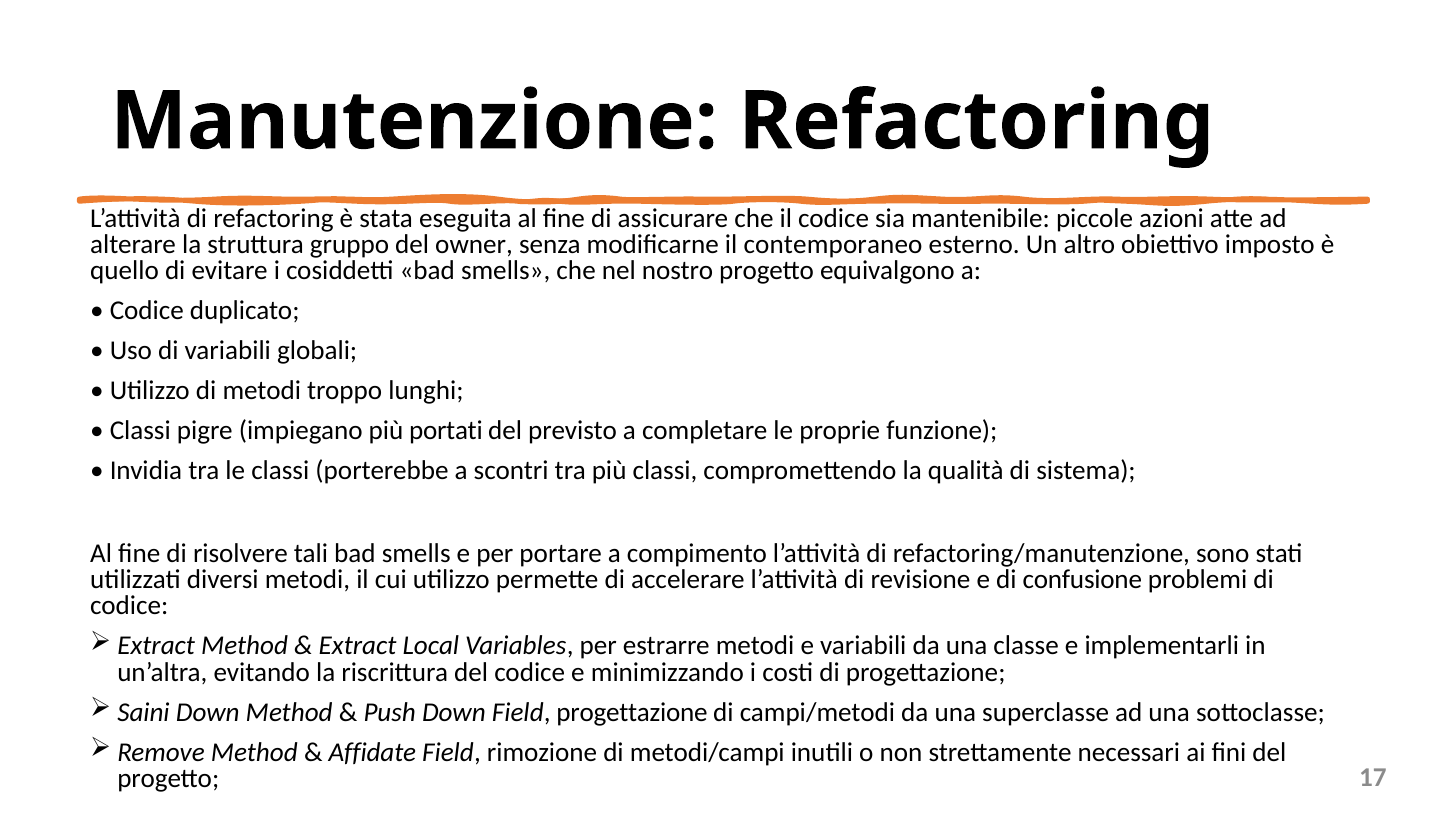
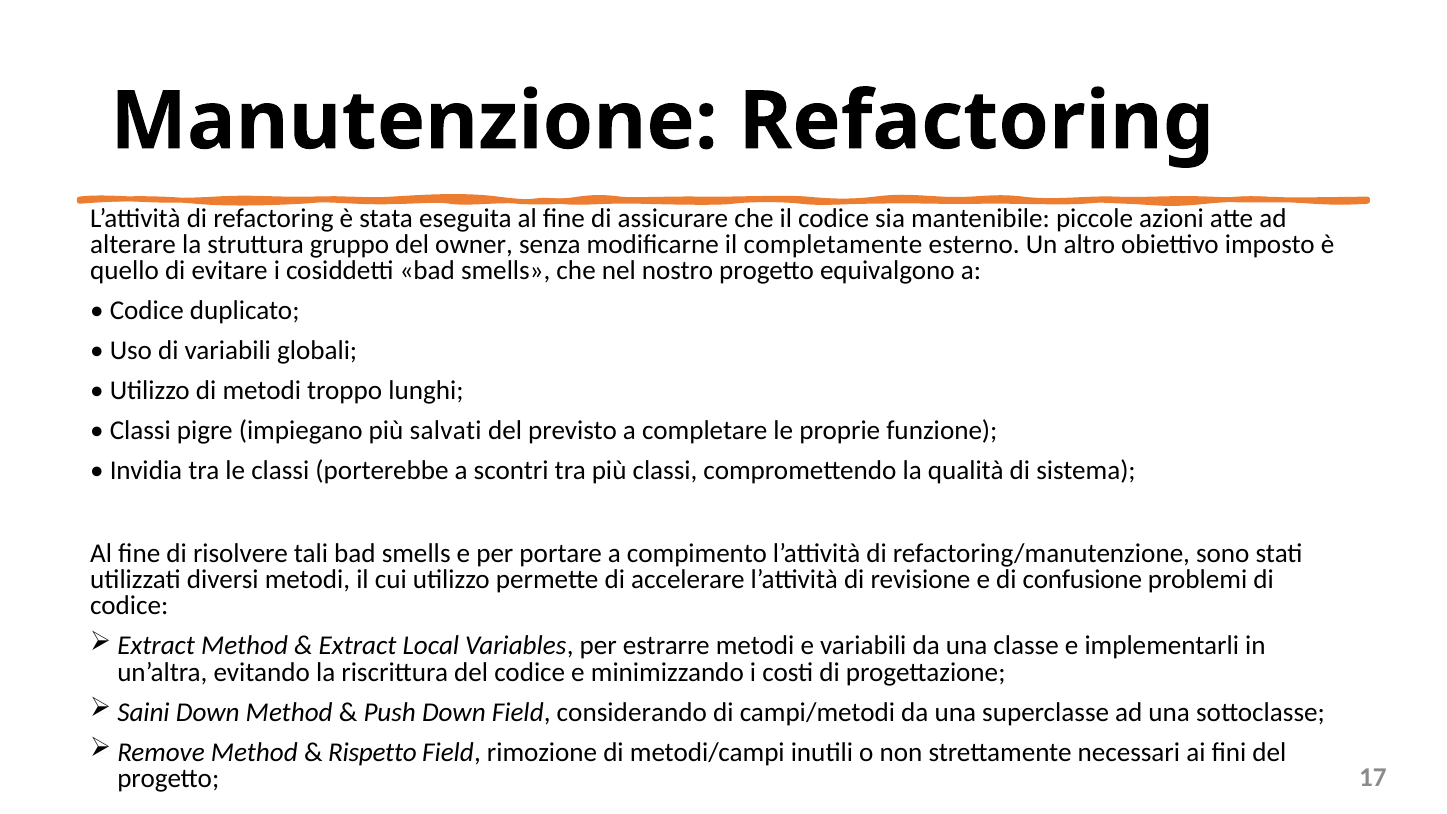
contemporaneo: contemporaneo -> completamente
portati: portati -> salvati
Field progettazione: progettazione -> considerando
Affidate: Affidate -> Rispetto
